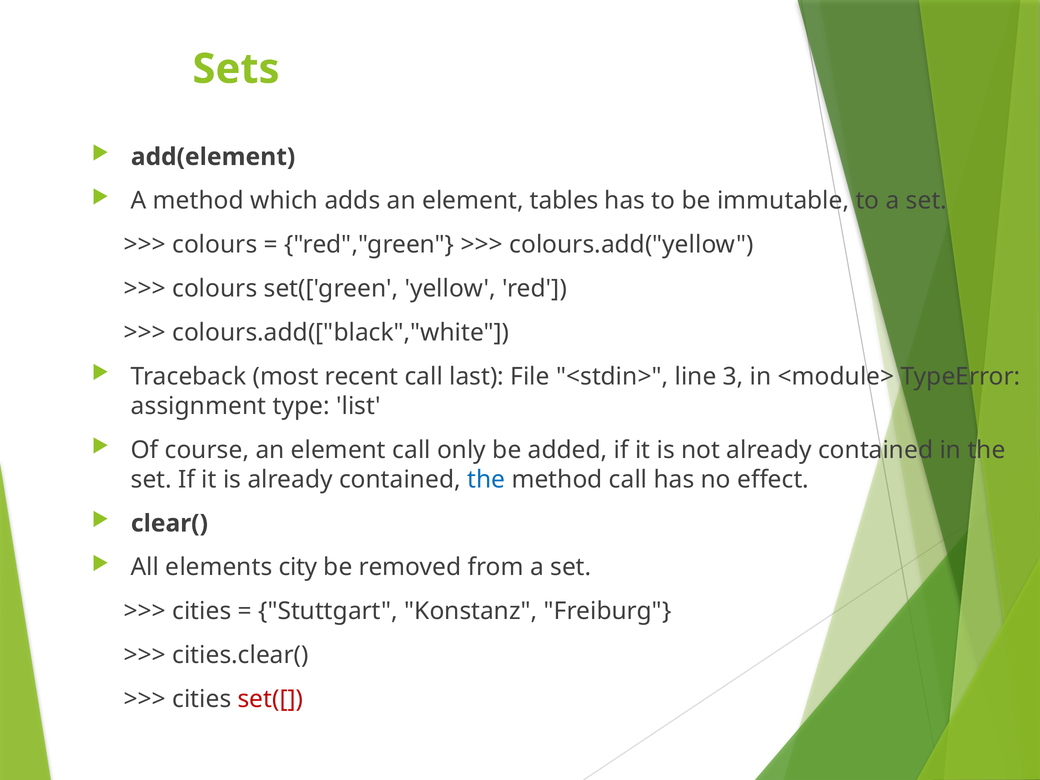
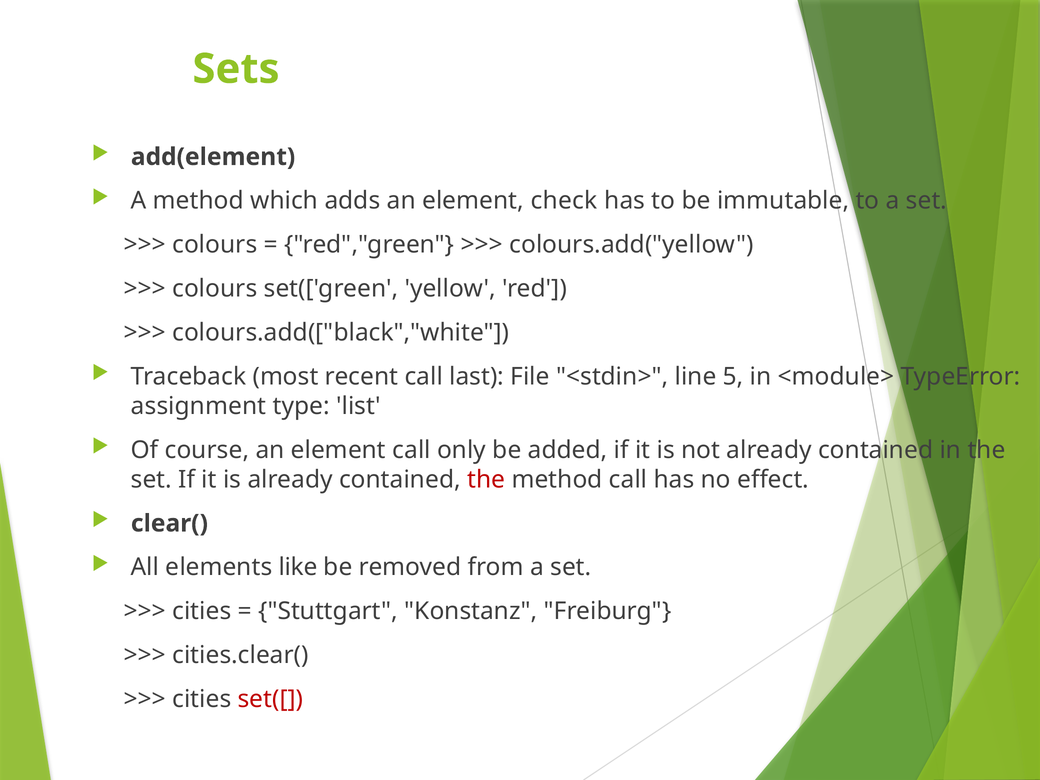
tables: tables -> check
3: 3 -> 5
the at (486, 479) colour: blue -> red
city: city -> like
